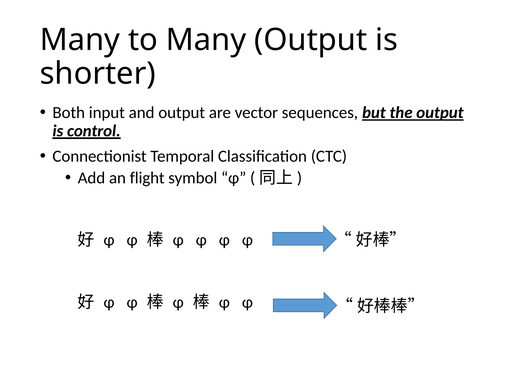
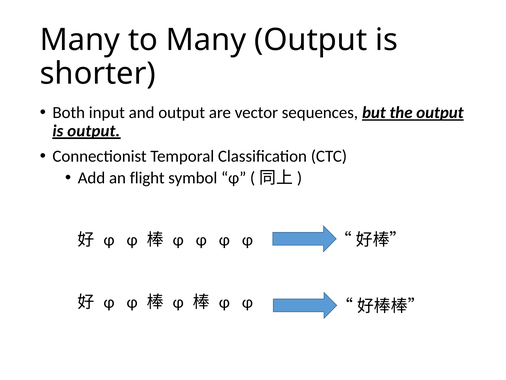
is control: control -> output
